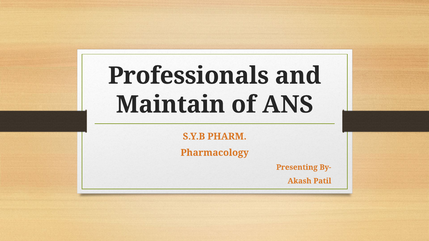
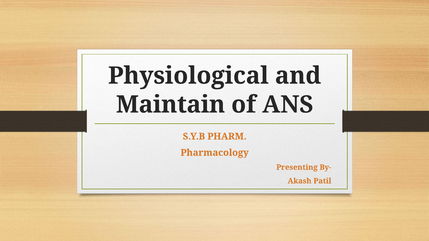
Professionals: Professionals -> Physiological
